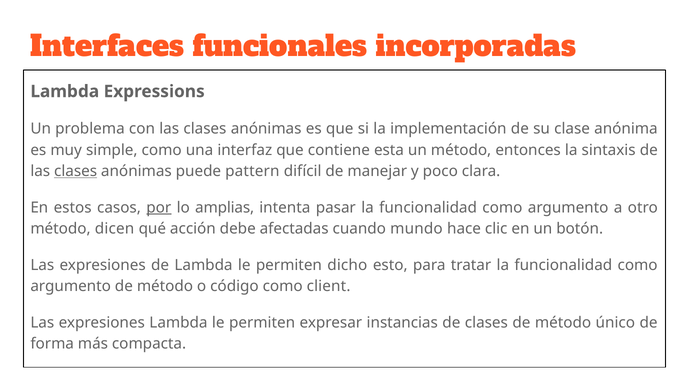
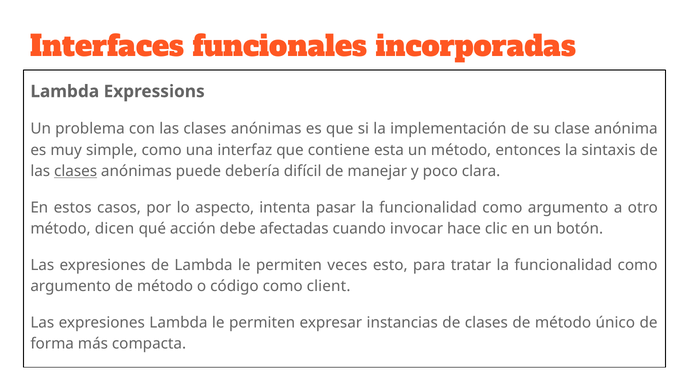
pattern: pattern -> debería
por underline: present -> none
amplias: amplias -> aspecto
mundo: mundo -> invocar
dicho: dicho -> veces
